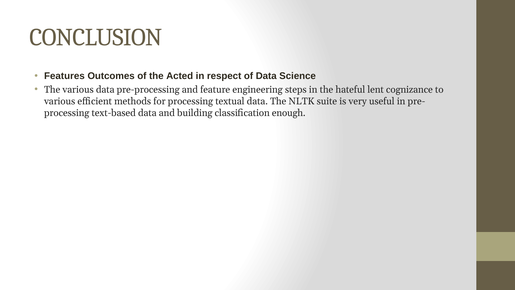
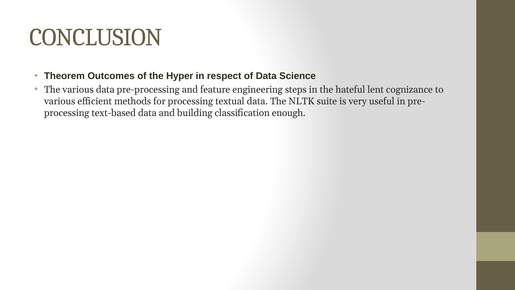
Features: Features -> Theorem
Acted: Acted -> Hyper
